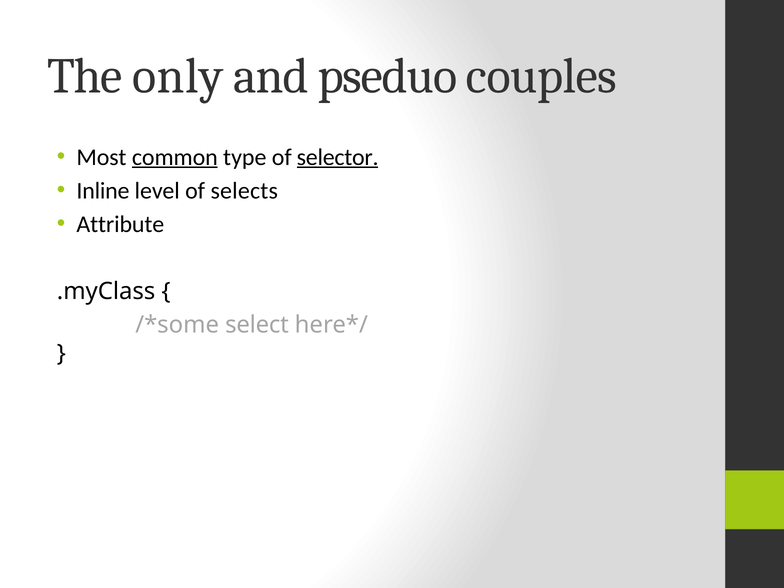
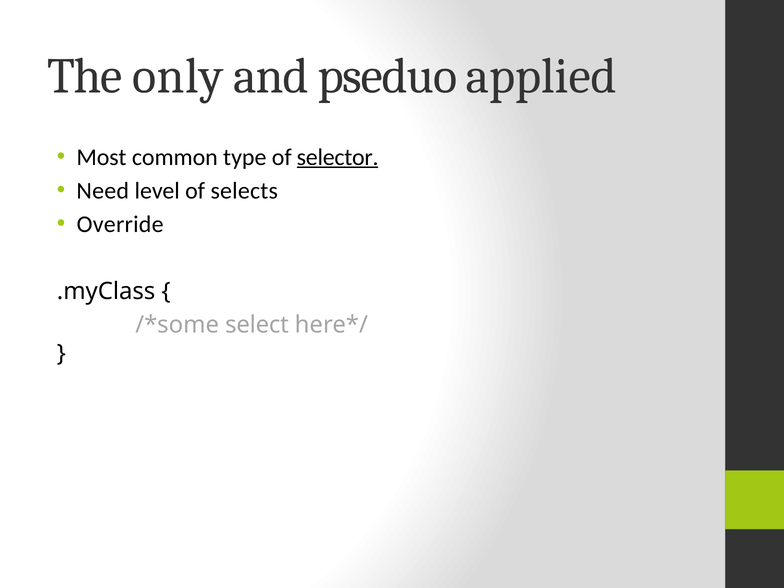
couples: couples -> applied
common underline: present -> none
Inline: Inline -> Need
Attribute: Attribute -> Override
